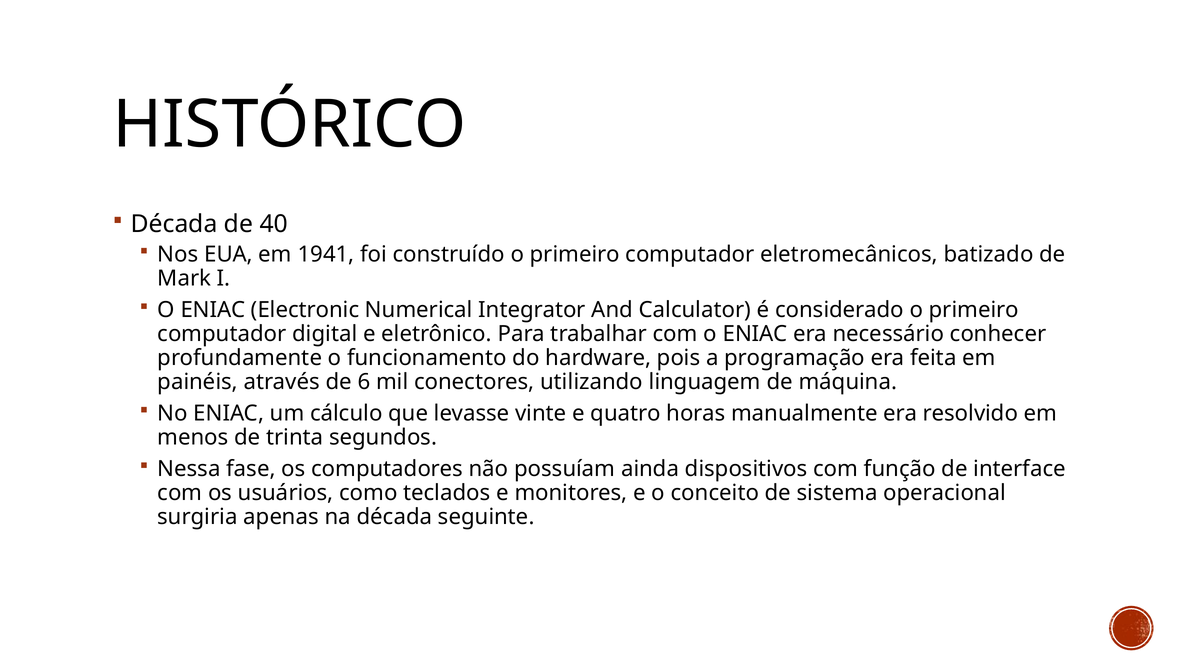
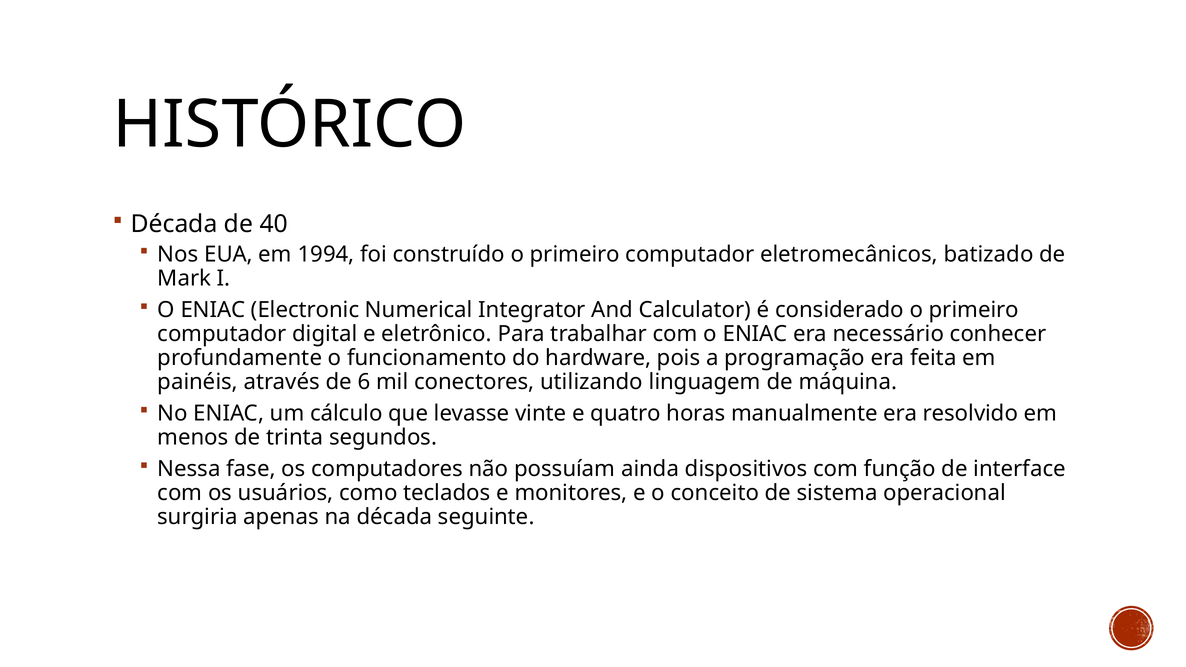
1941: 1941 -> 1994
